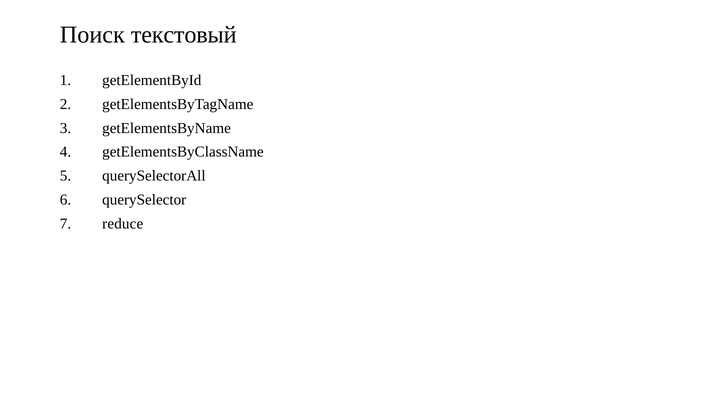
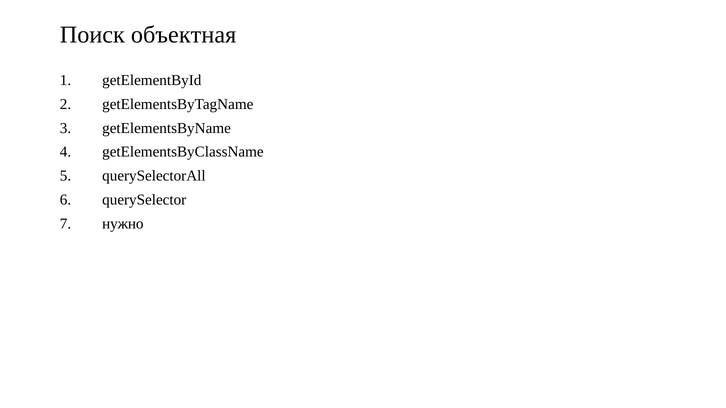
текстовый: текстовый -> объектная
reduce: reduce -> нужно
